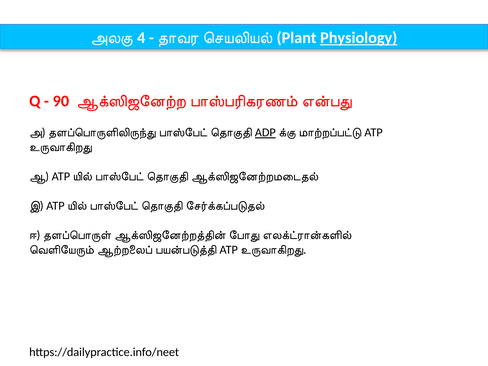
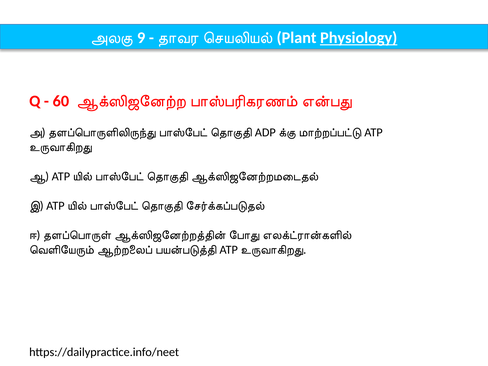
4: 4 -> 9
90: 90 -> 60
ADP underline: present -> none
